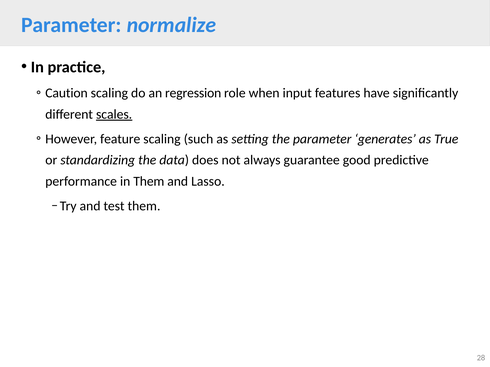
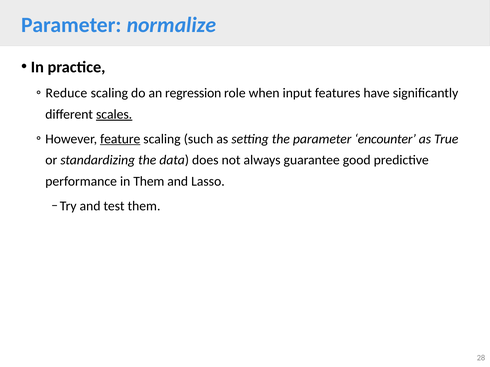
Caution: Caution -> Reduce
feature underline: none -> present
generates: generates -> encounter
